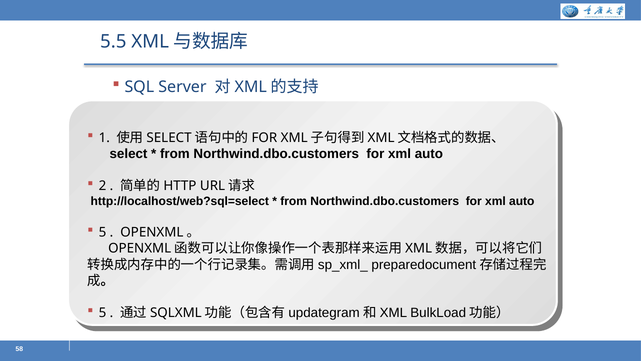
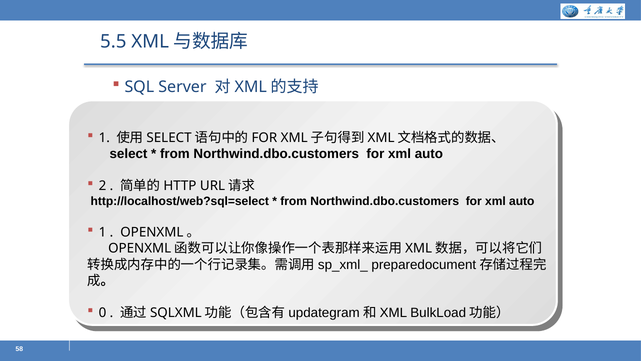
5 at (102, 232): 5 -> 1
5 at (102, 312): 5 -> 0
